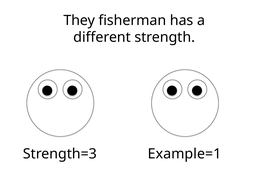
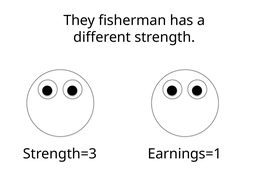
Example=1: Example=1 -> Earnings=1
